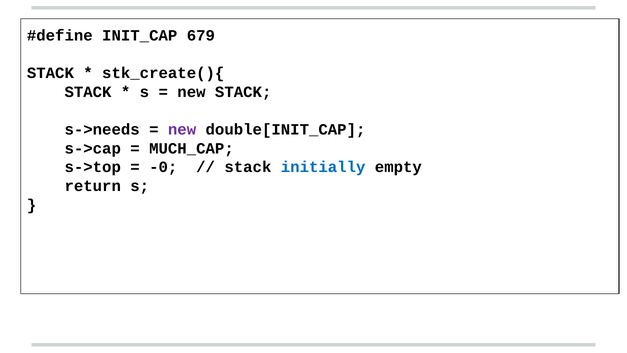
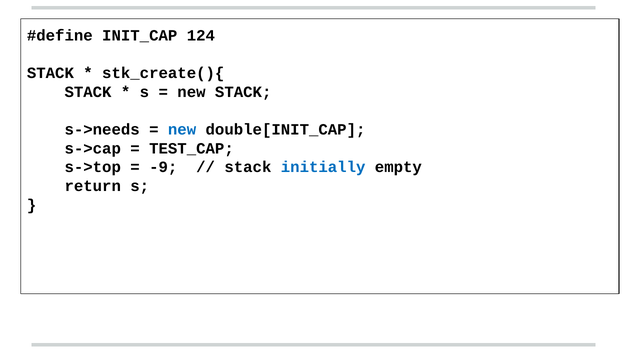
679: 679 -> 124
new at (182, 130) colour: purple -> blue
MUCH_CAP: MUCH_CAP -> TEST_CAP
-0: -0 -> -9
